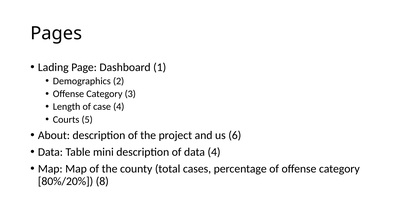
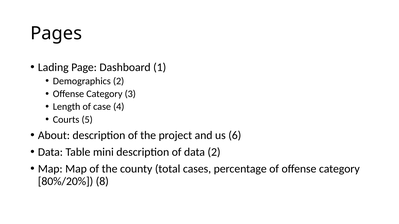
data 4: 4 -> 2
